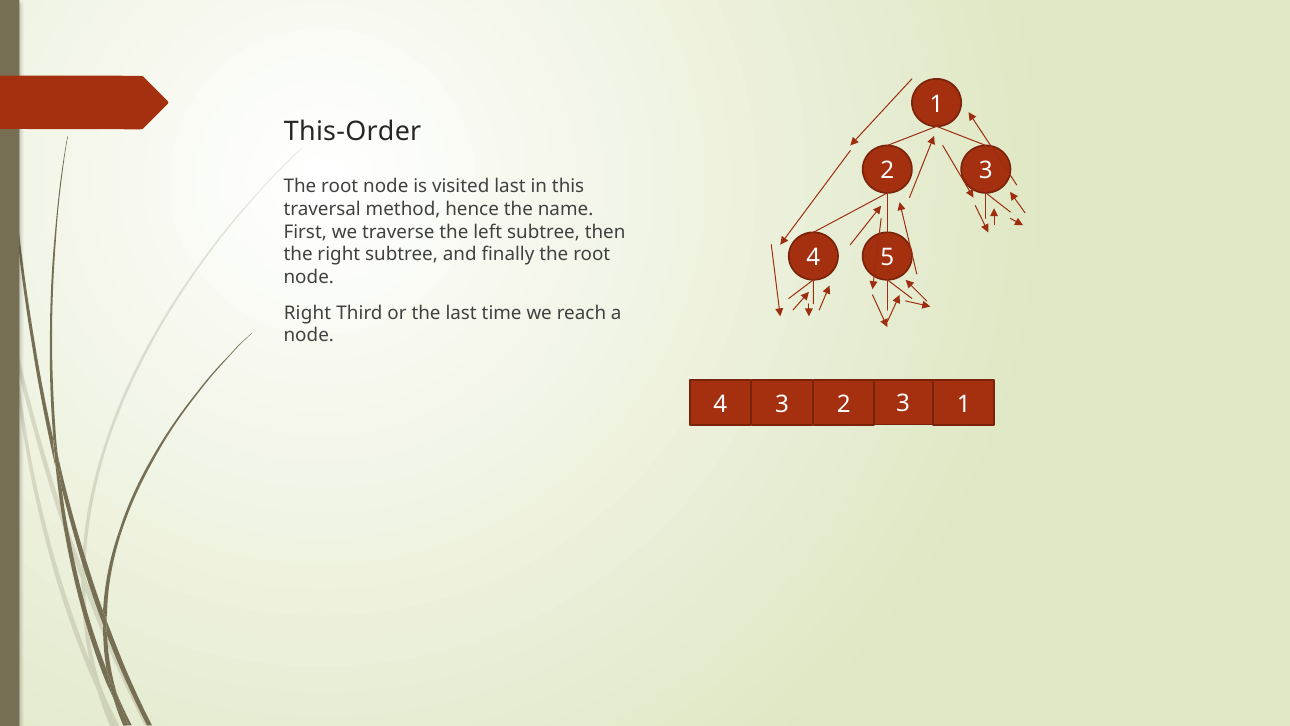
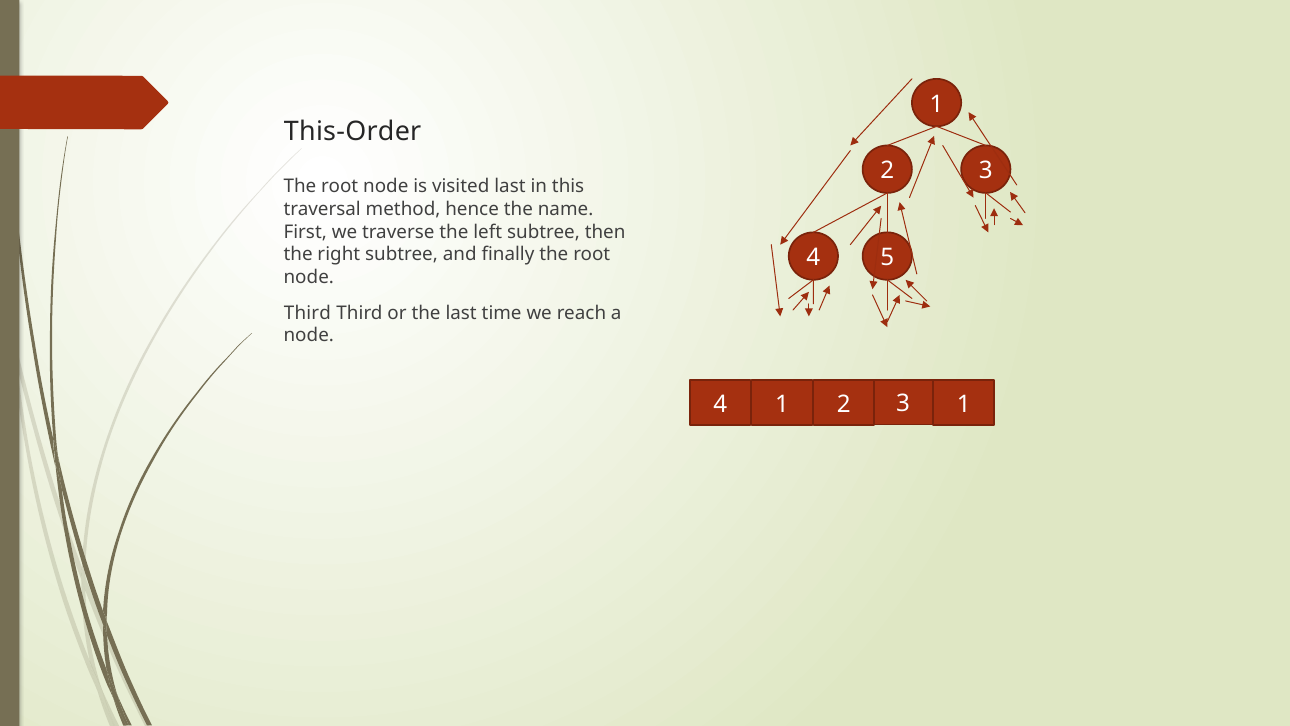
Right at (308, 313): Right -> Third
4 3: 3 -> 1
